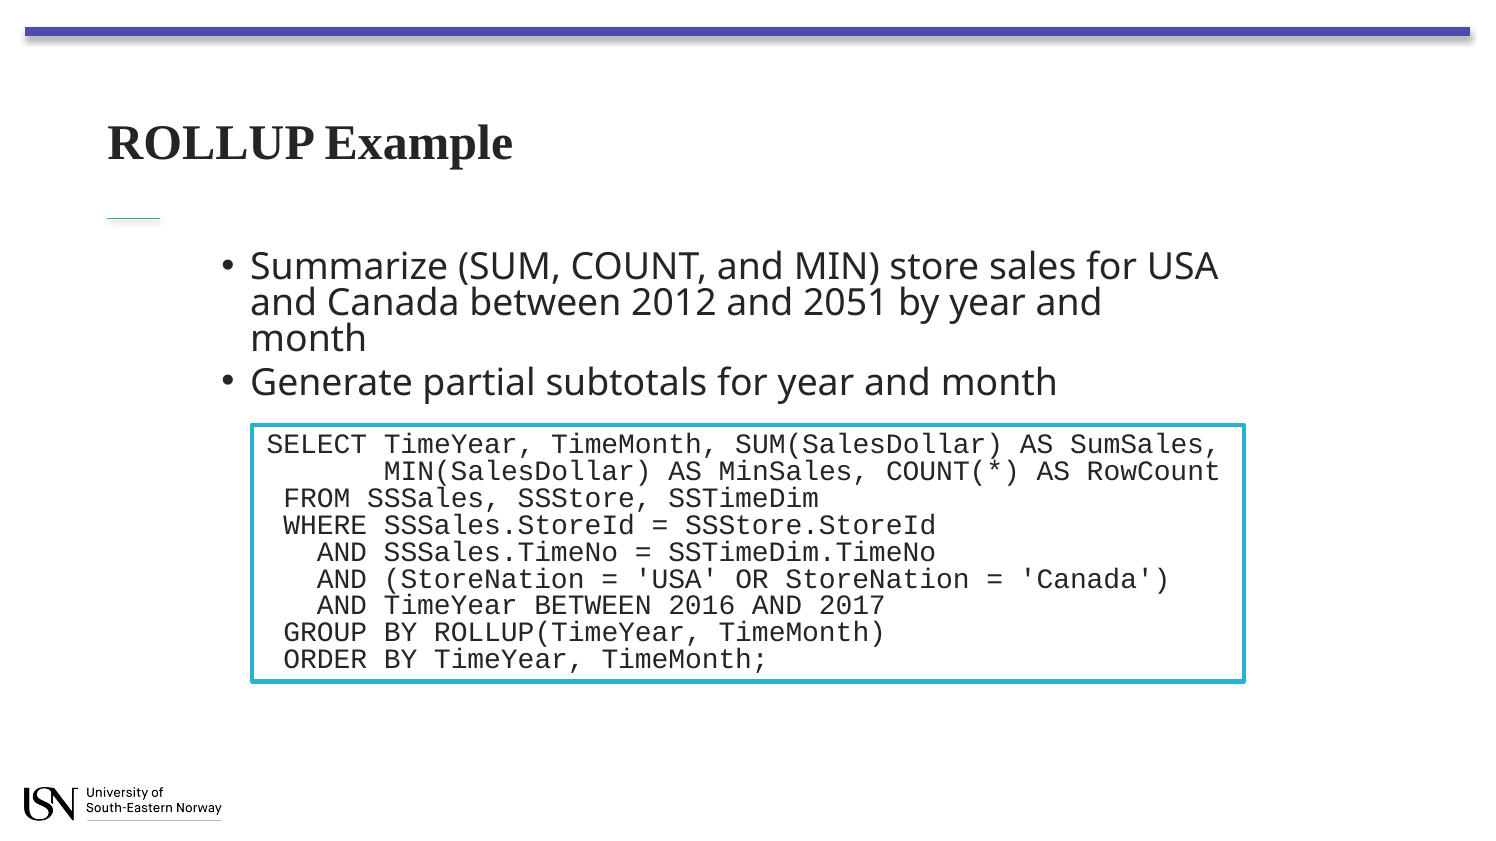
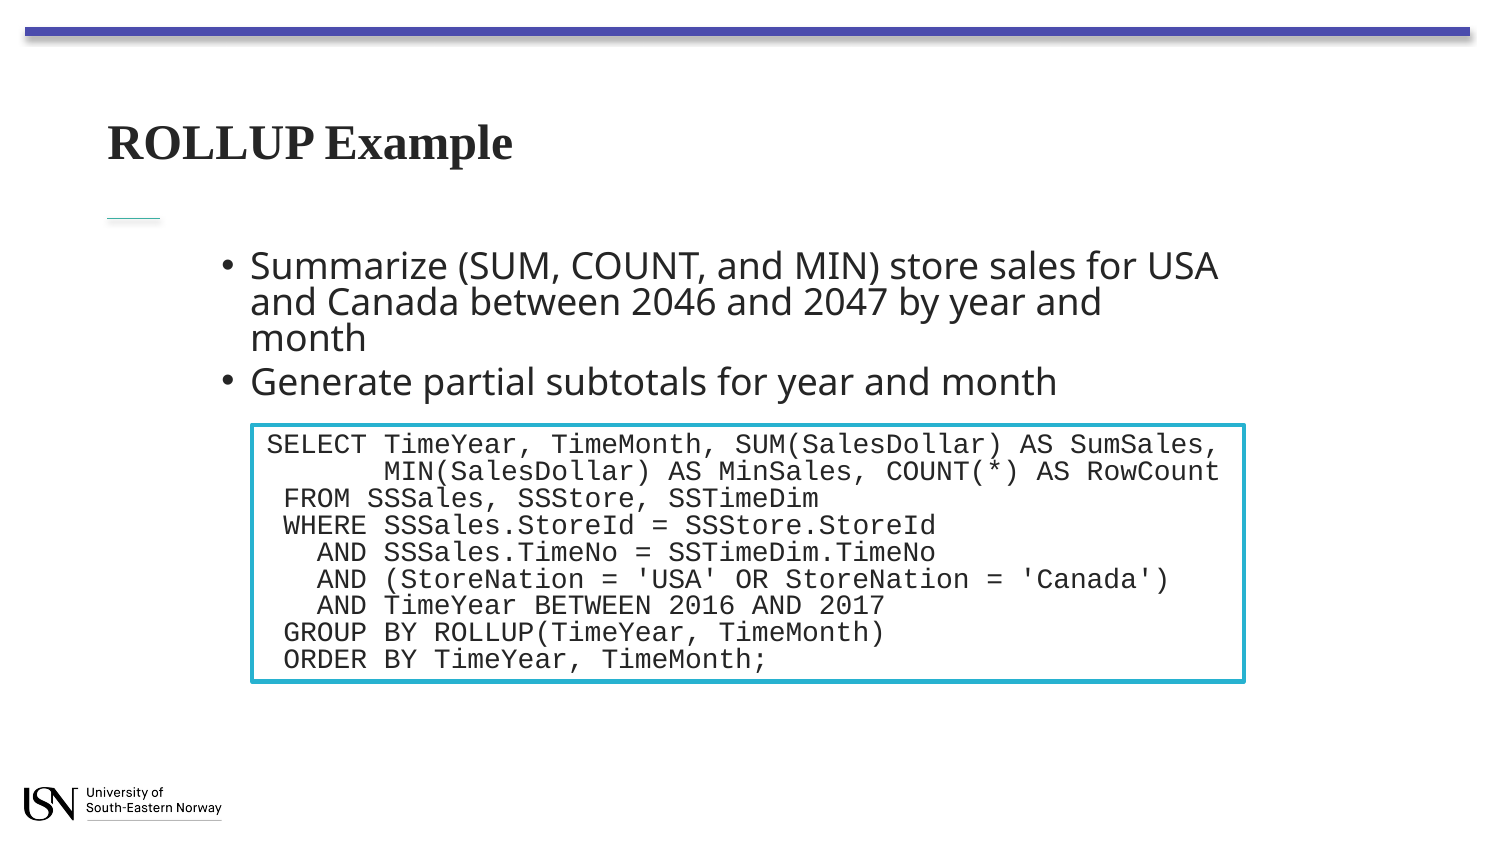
2012: 2012 -> 2046
2051: 2051 -> 2047
